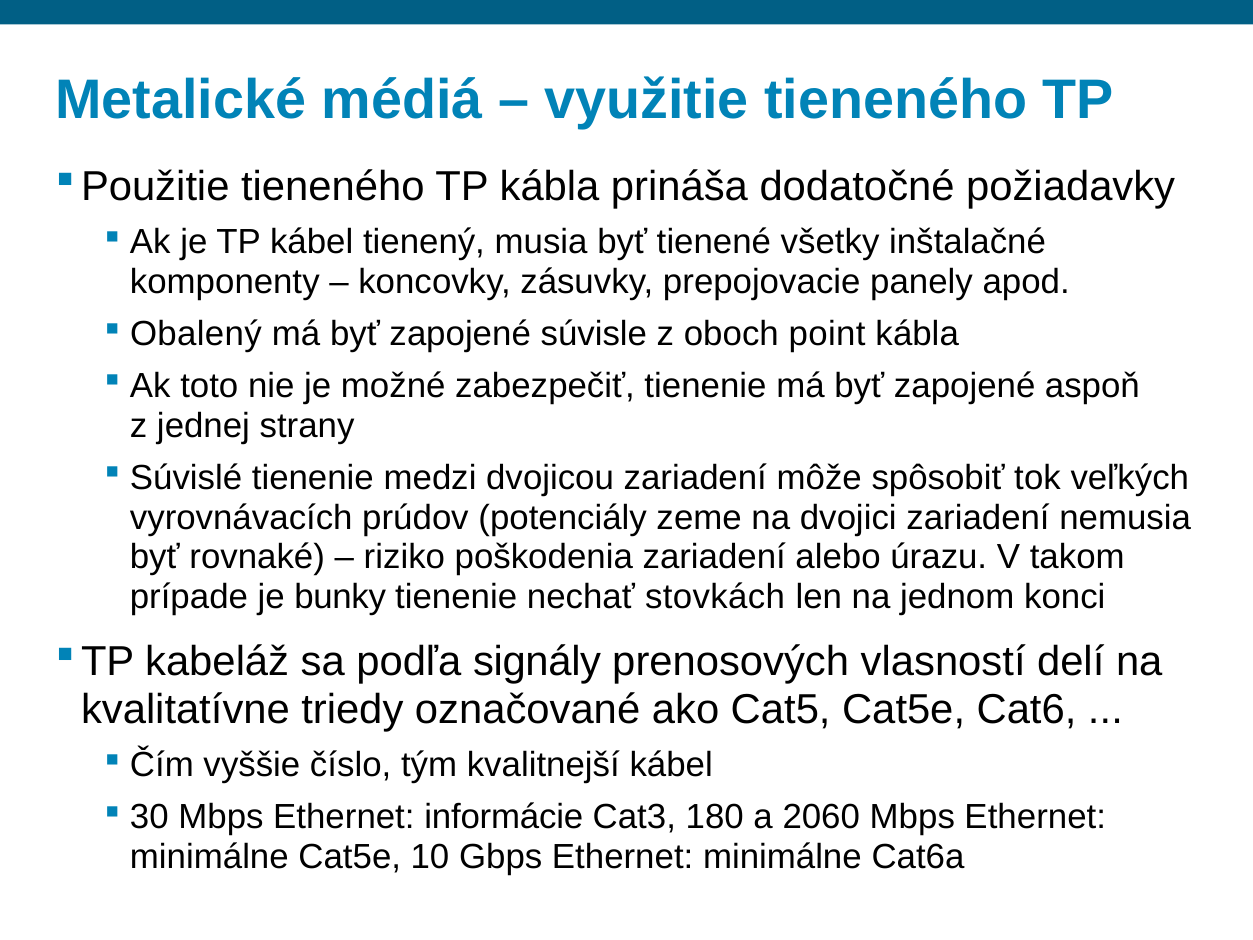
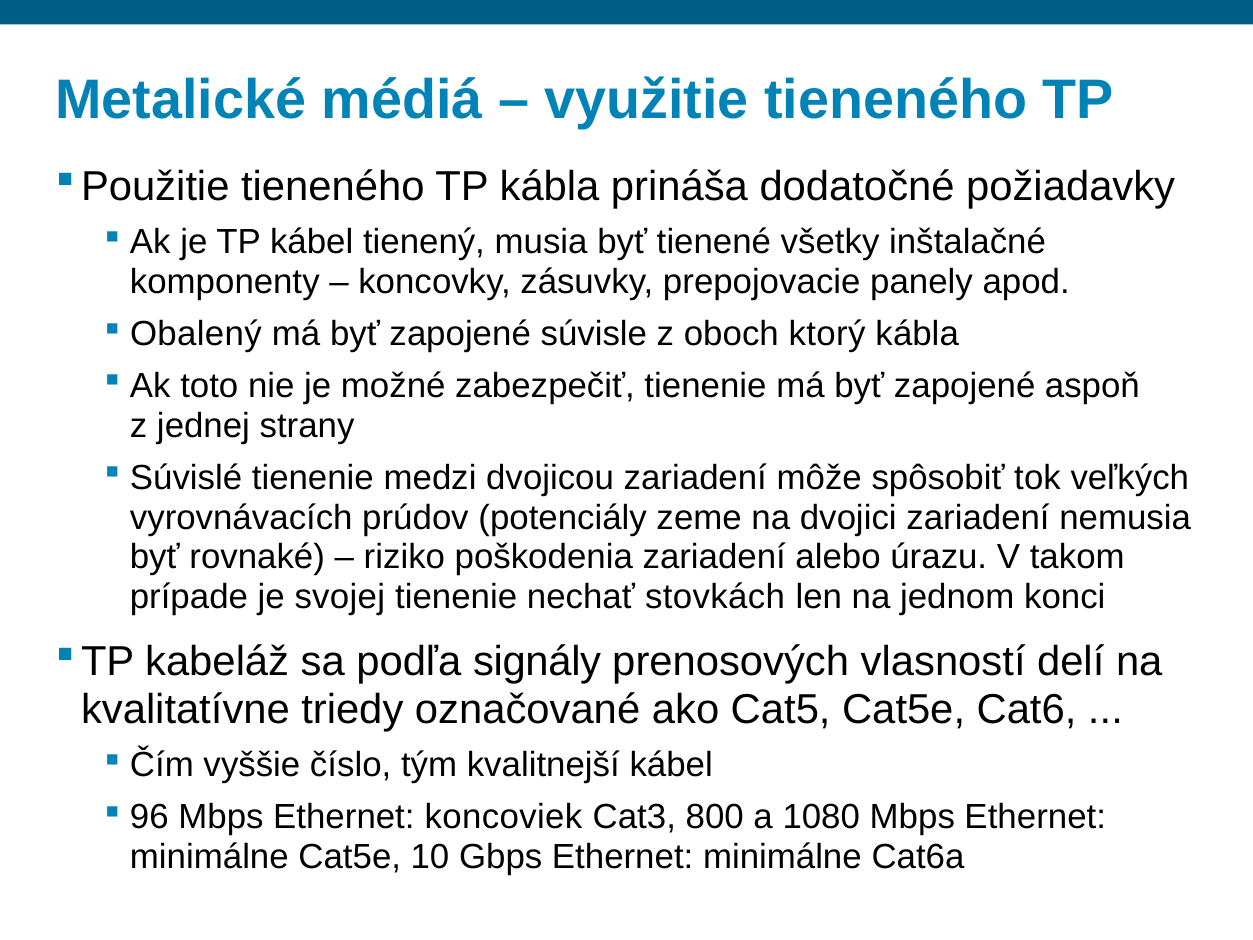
point: point -> ktorý
bunky: bunky -> svojej
30: 30 -> 96
informácie: informácie -> koncoviek
180: 180 -> 800
2060: 2060 -> 1080
